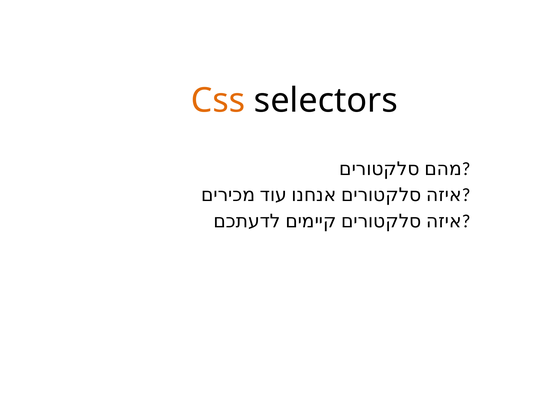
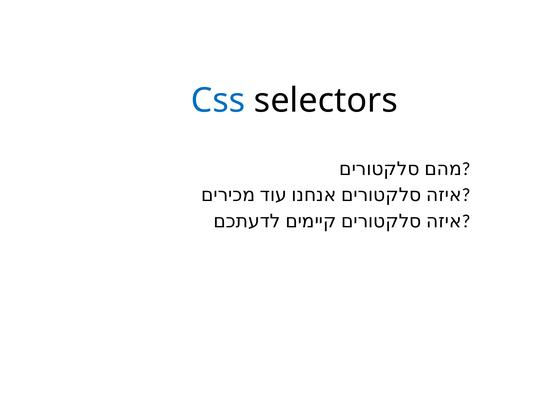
Css colour: orange -> blue
